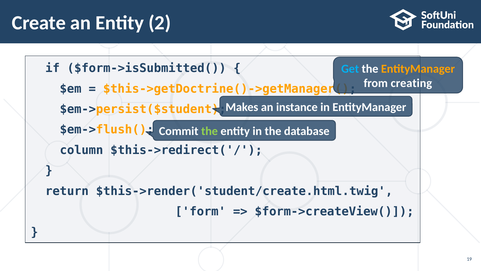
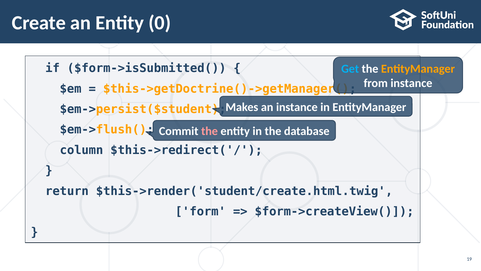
2: 2 -> 0
from creating: creating -> instance
the at (210, 131) colour: light green -> pink
